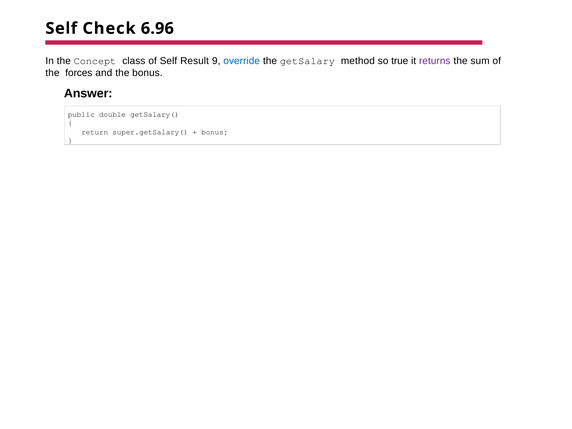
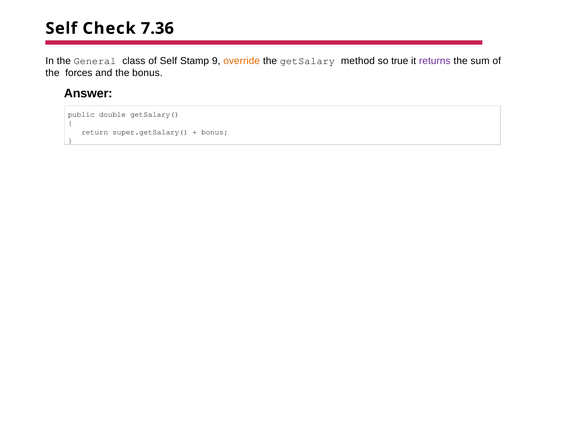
6.96: 6.96 -> 7.36
Concept: Concept -> General
Result: Result -> Stamp
override colour: blue -> orange
